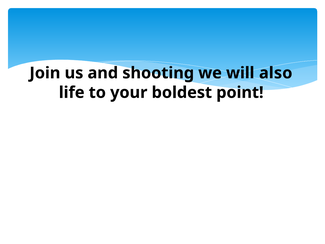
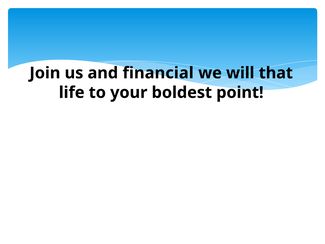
shooting: shooting -> financial
also: also -> that
